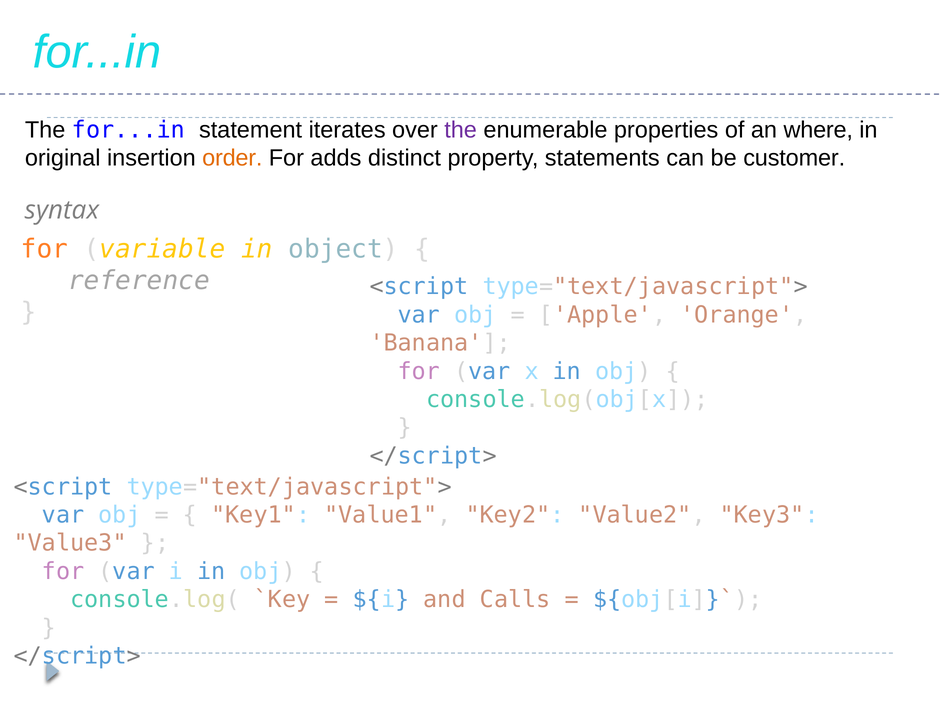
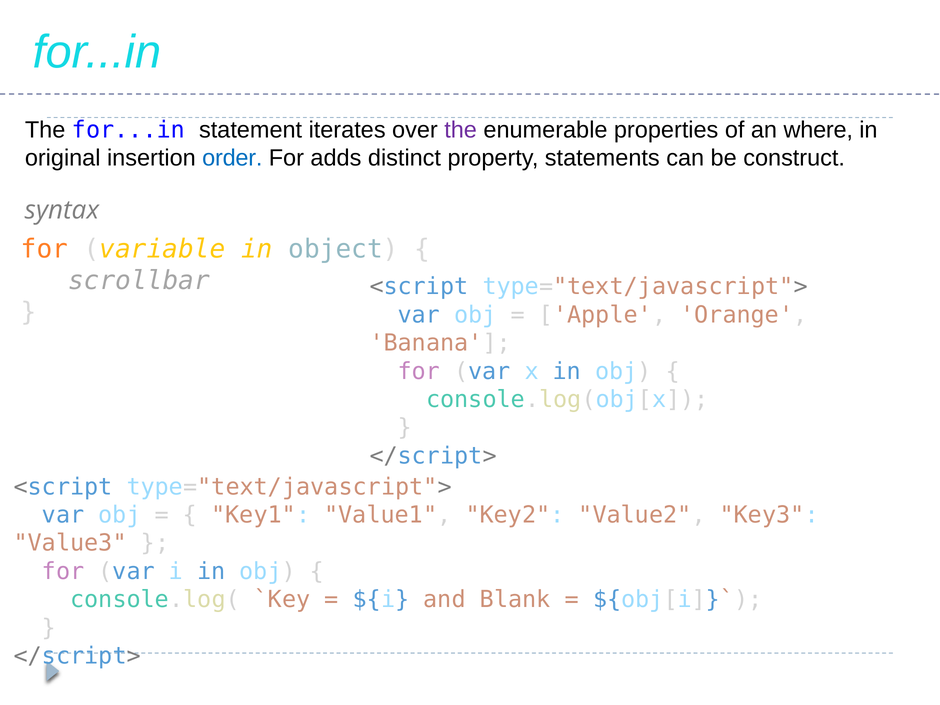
order colour: orange -> blue
customer: customer -> construct
reference: reference -> scrollbar
Calls: Calls -> Blank
